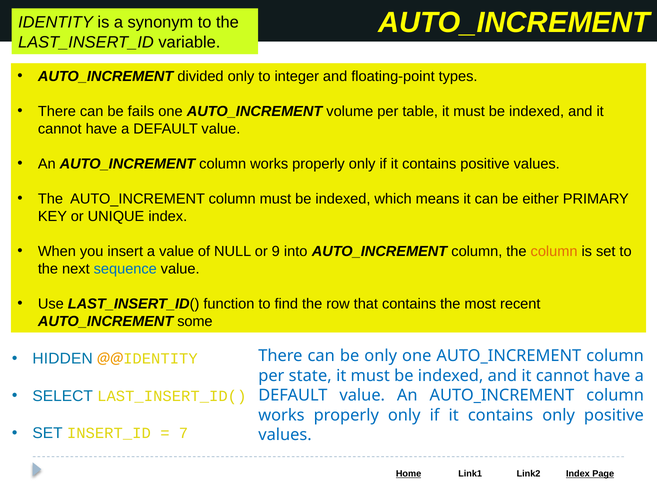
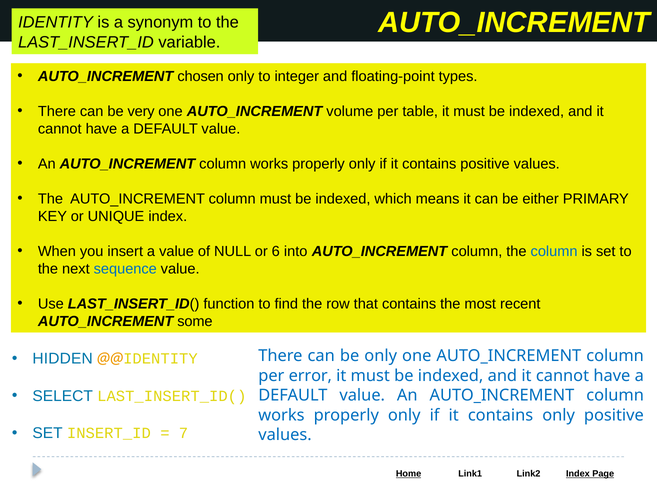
divided: divided -> chosen
fails: fails -> very
9: 9 -> 6
column at (554, 251) colour: orange -> blue
state: state -> error
